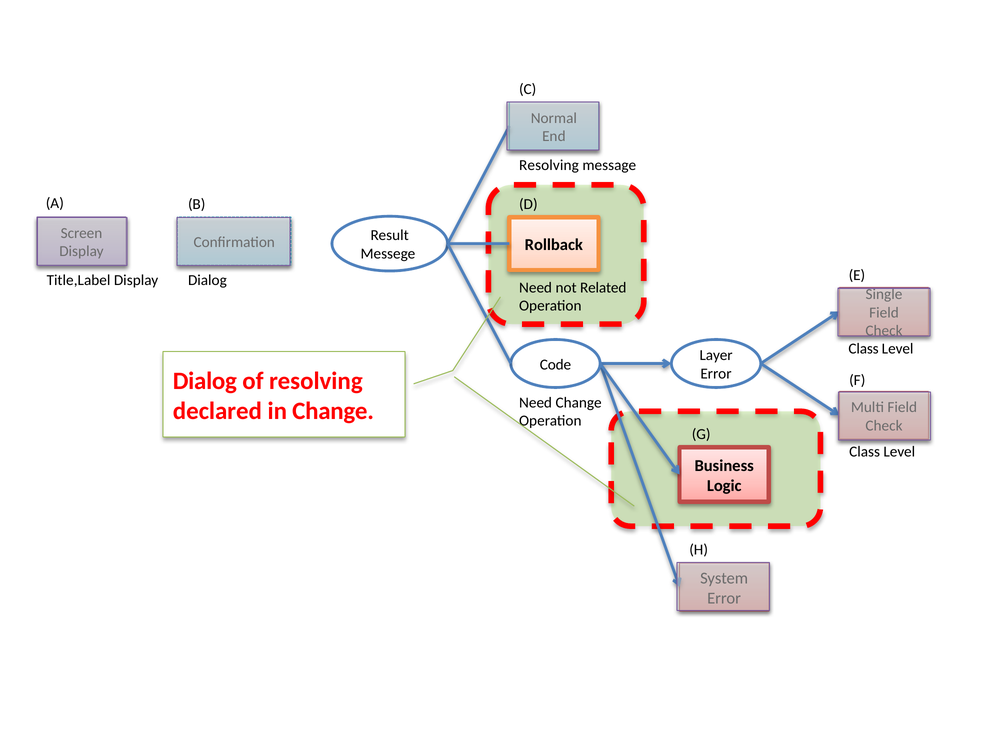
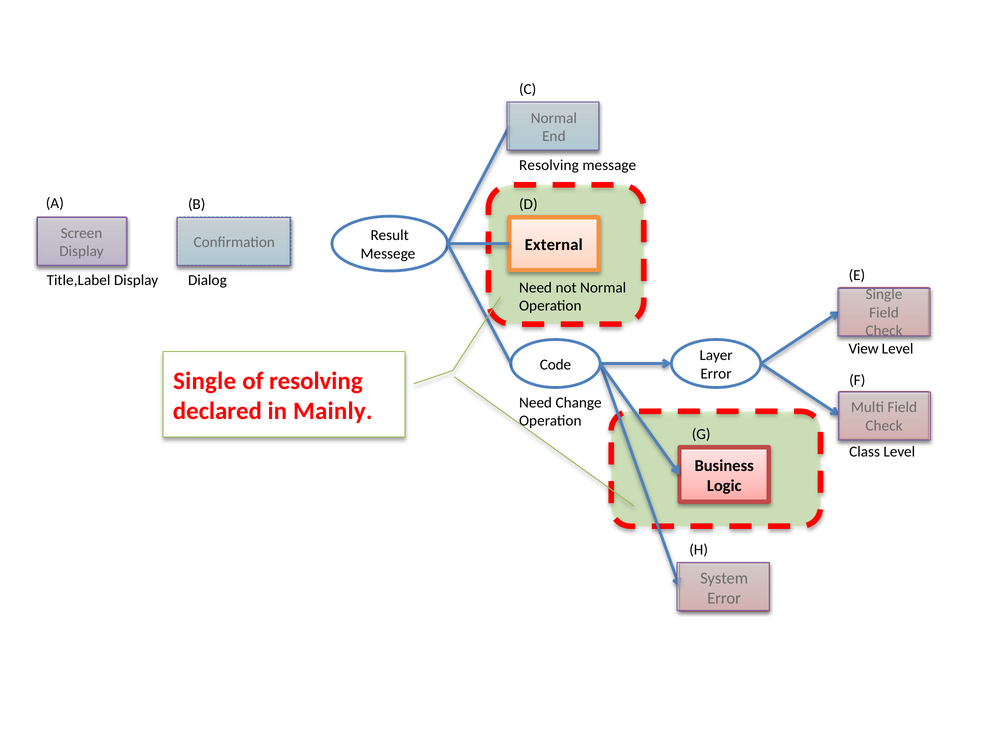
Rollback: Rollback -> External
not Related: Related -> Normal
Class at (864, 349): Class -> View
Dialog at (205, 381): Dialog -> Single
in Change: Change -> Mainly
